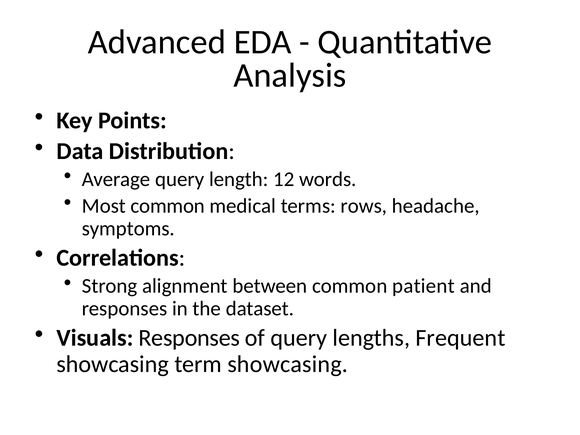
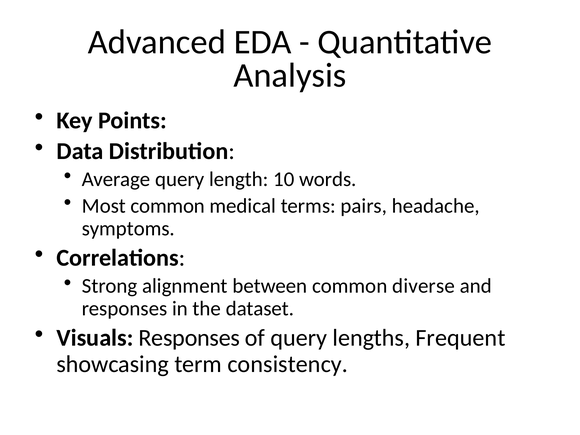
12: 12 -> 10
rows: rows -> pairs
patient: patient -> diverse
term showcasing: showcasing -> consistency
